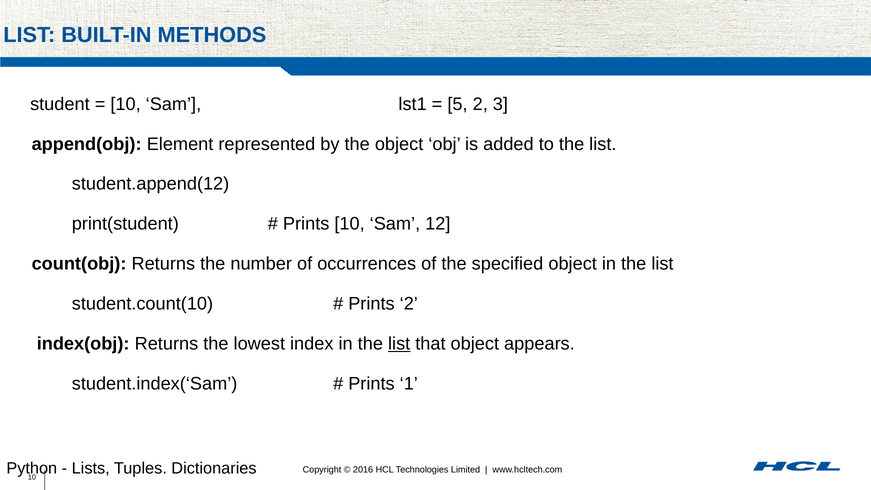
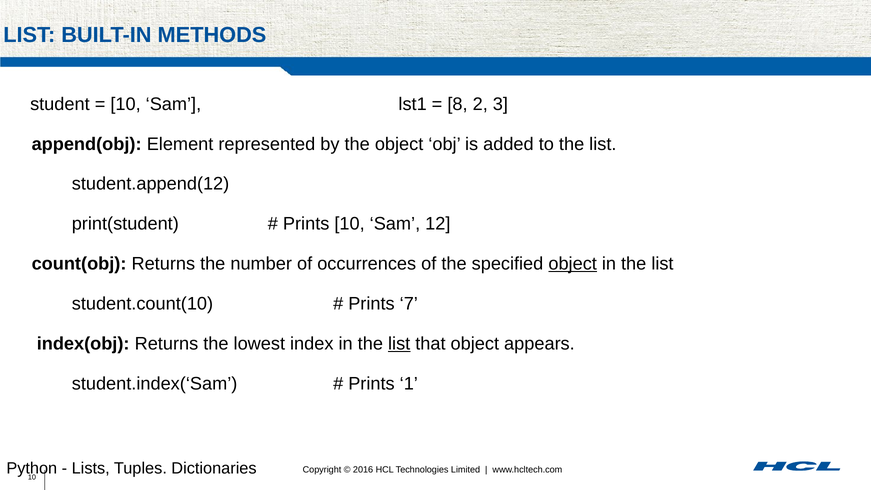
5: 5 -> 8
object at (573, 264) underline: none -> present
Prints 2: 2 -> 7
